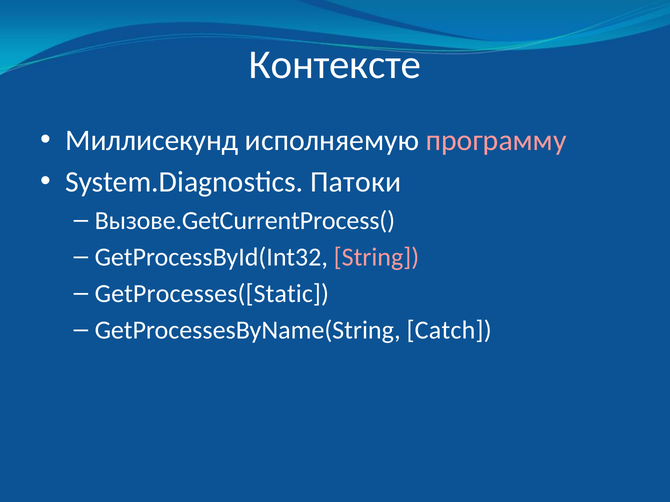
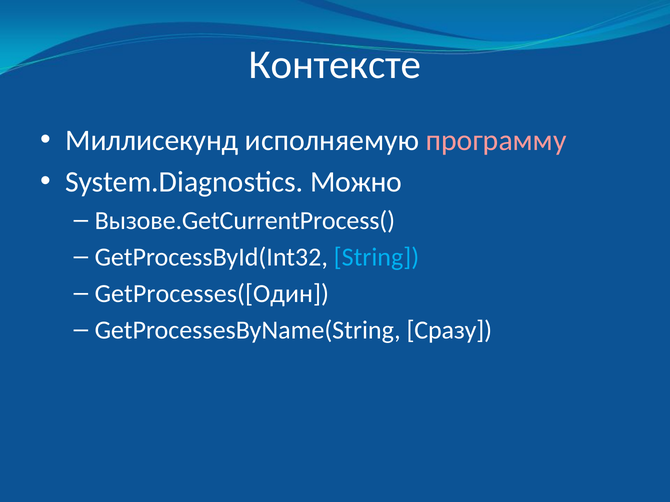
Патоки: Патоки -> Можно
String colour: pink -> light blue
GetProcesses([Static: GetProcesses([Static -> GetProcesses([Один
Catch: Catch -> Сразу
